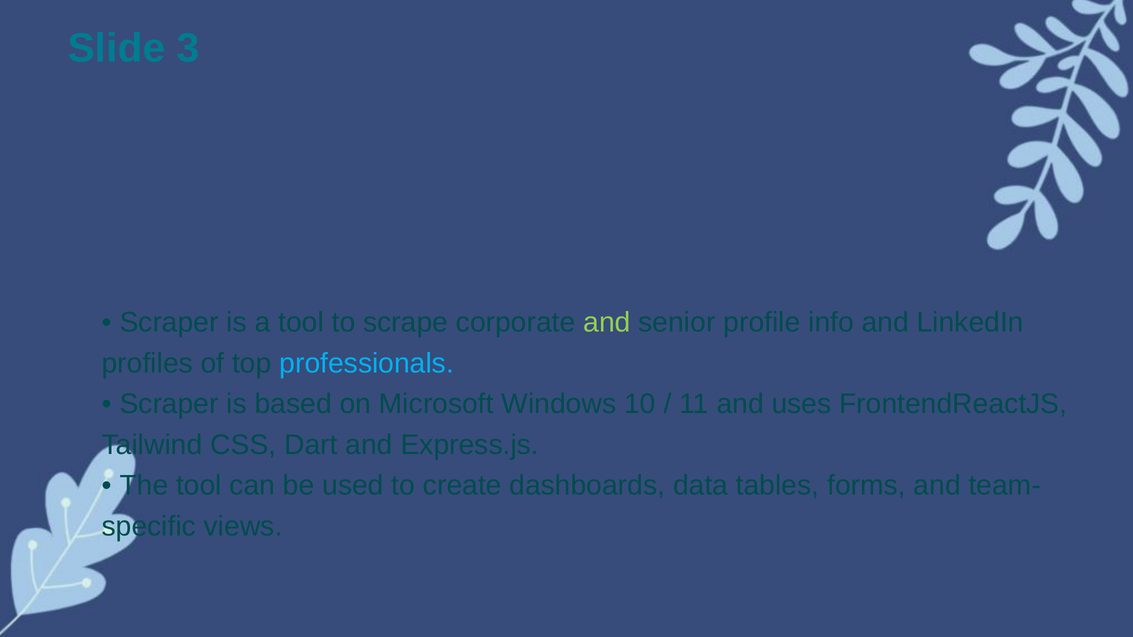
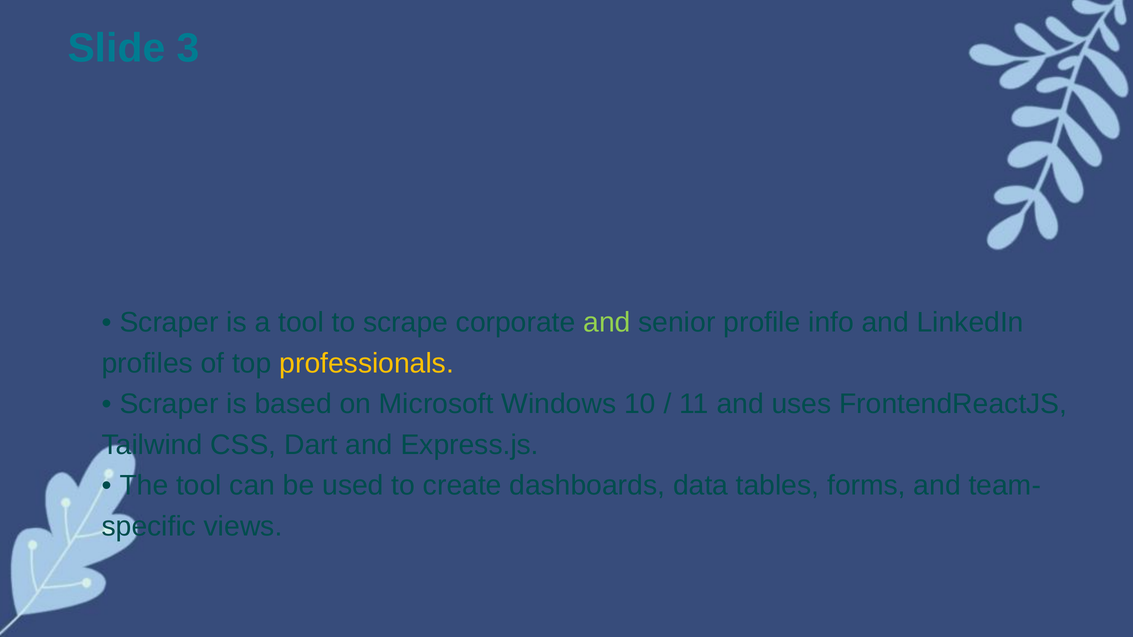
professionals colour: light blue -> yellow
